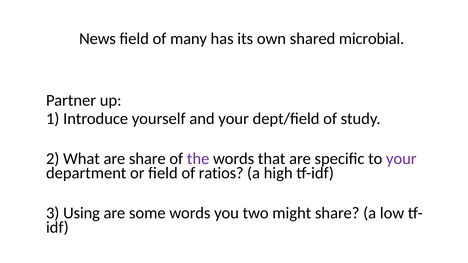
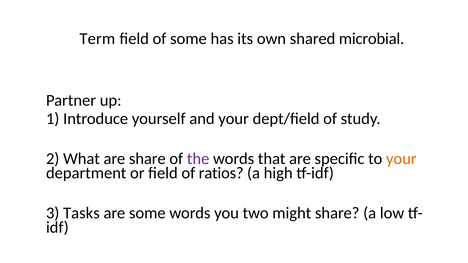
News: News -> Term
of many: many -> some
your at (401, 159) colour: purple -> orange
Using: Using -> Tasks
